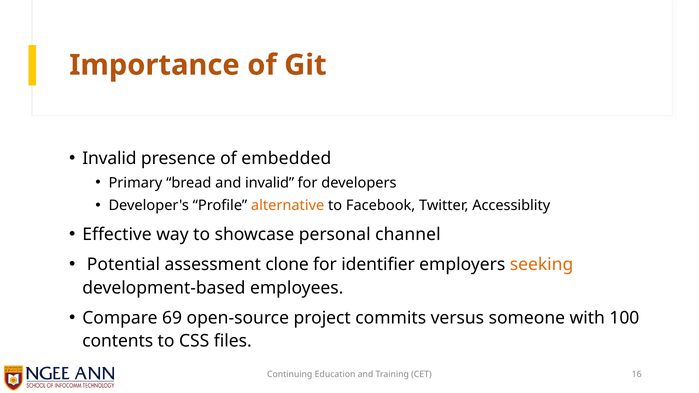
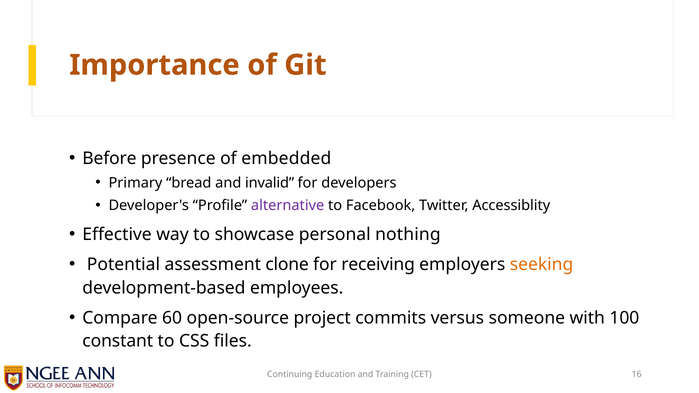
Invalid at (109, 158): Invalid -> Before
alternative colour: orange -> purple
channel: channel -> nothing
identifier: identifier -> receiving
69: 69 -> 60
contents: contents -> constant
